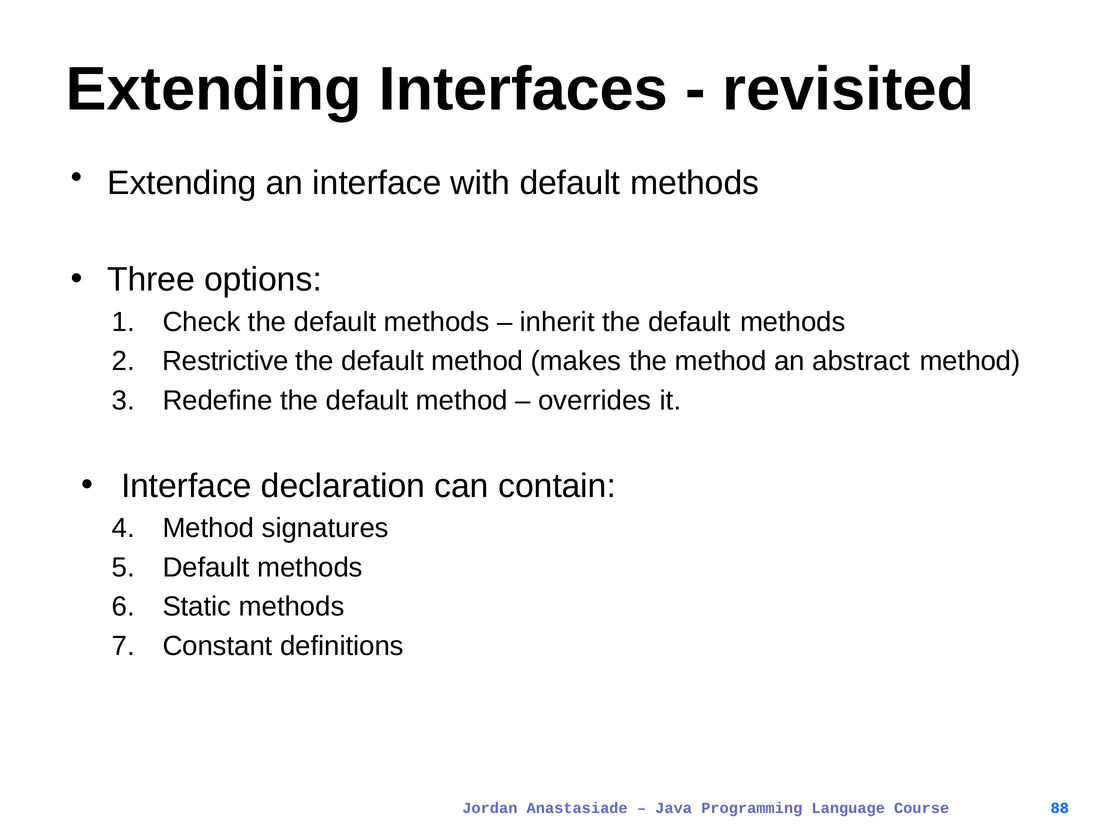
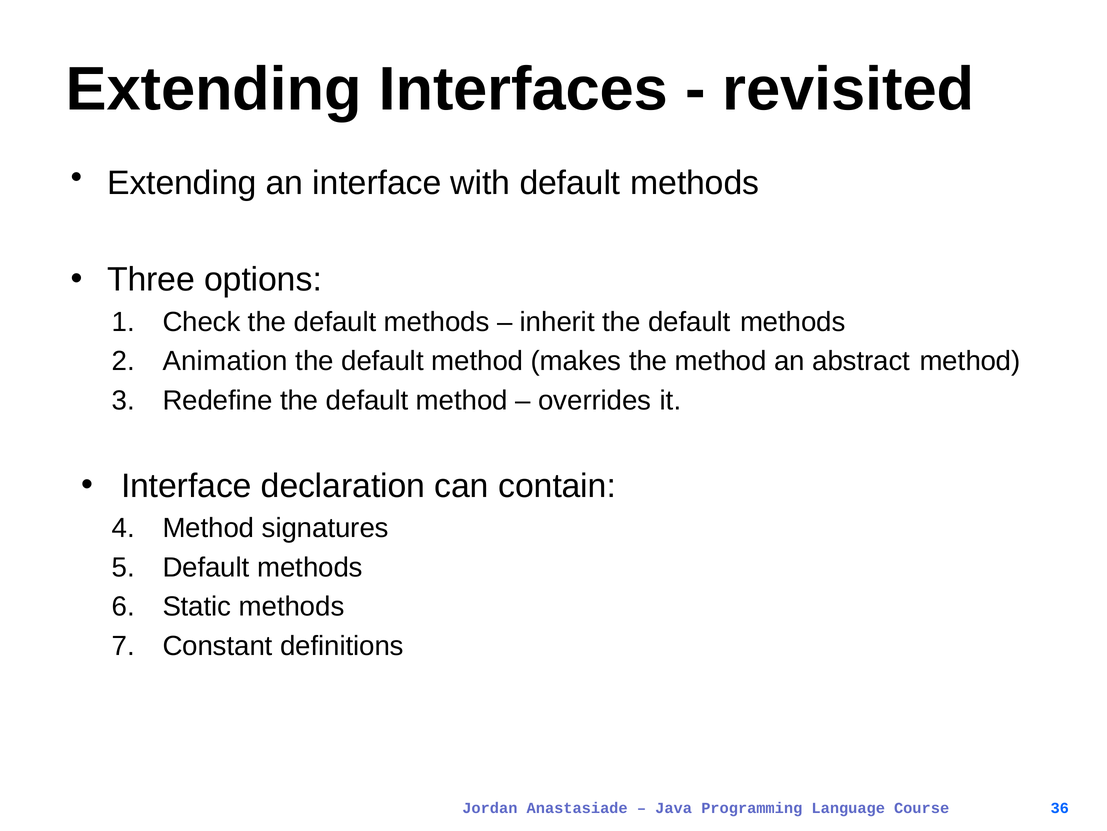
Restrictive: Restrictive -> Animation
88: 88 -> 36
